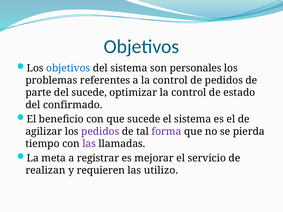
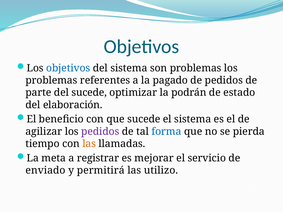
son personales: personales -> problemas
a la control: control -> pagado
optimizar la control: control -> podrán
confirmado: confirmado -> elaboración
forma colour: purple -> blue
las at (89, 144) colour: purple -> orange
realizan: realizan -> enviado
requieren: requieren -> permitirá
